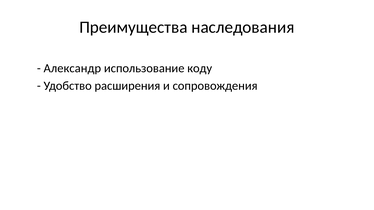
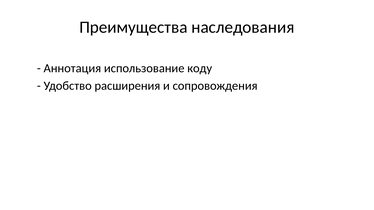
Александр: Александр -> Аннотация
